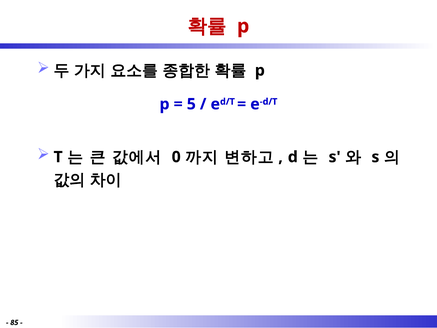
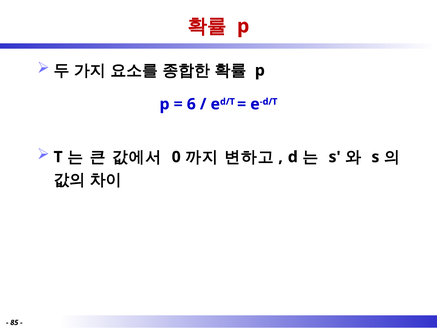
5: 5 -> 6
